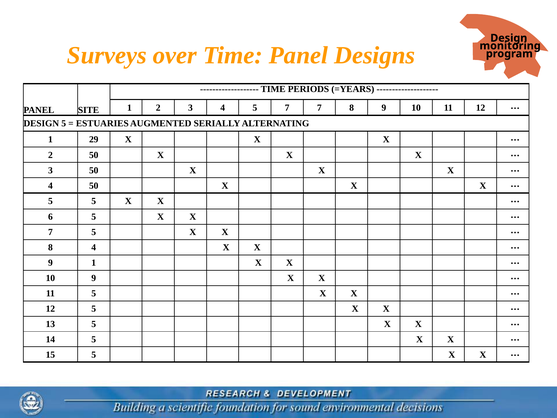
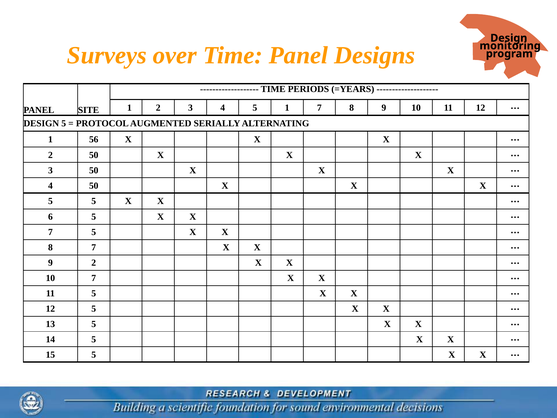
5 7: 7 -> 1
ESTUARIES: ESTUARIES -> PROTOCOL
29: 29 -> 56
8 4: 4 -> 7
9 1: 1 -> 2
10 9: 9 -> 7
